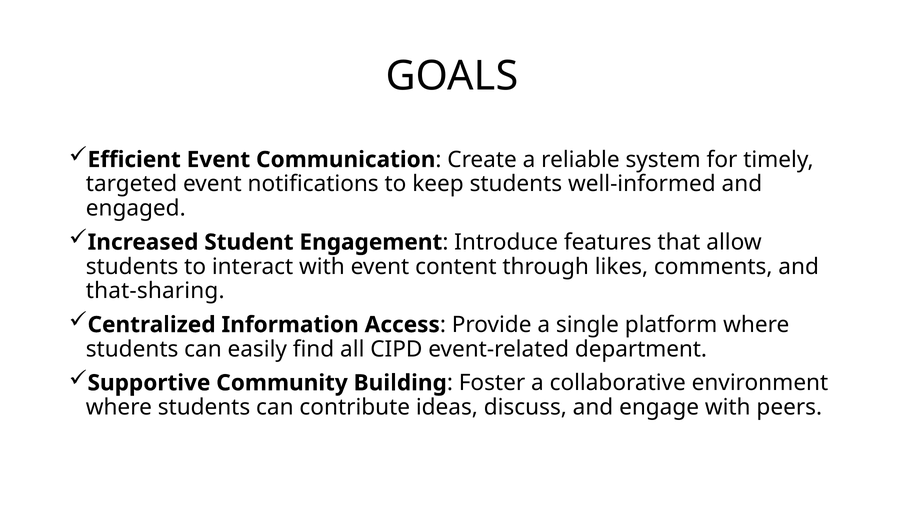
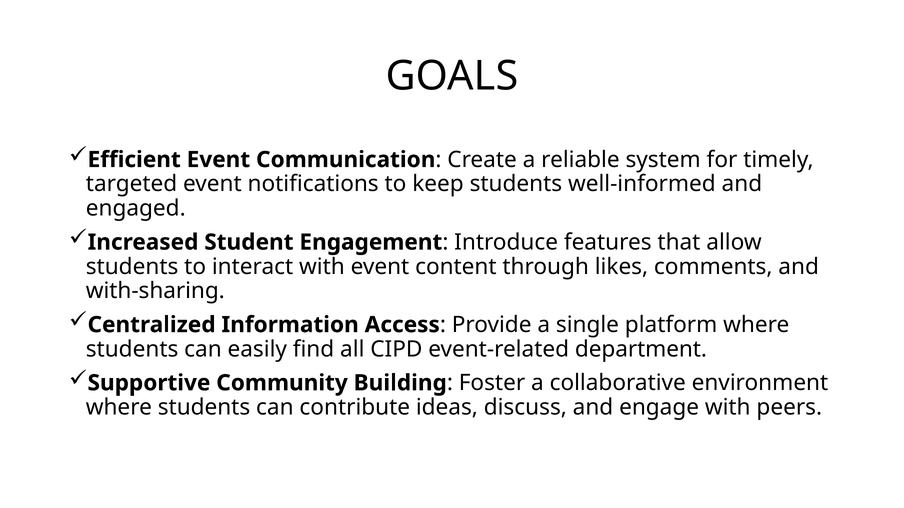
that-sharing: that-sharing -> with-sharing
